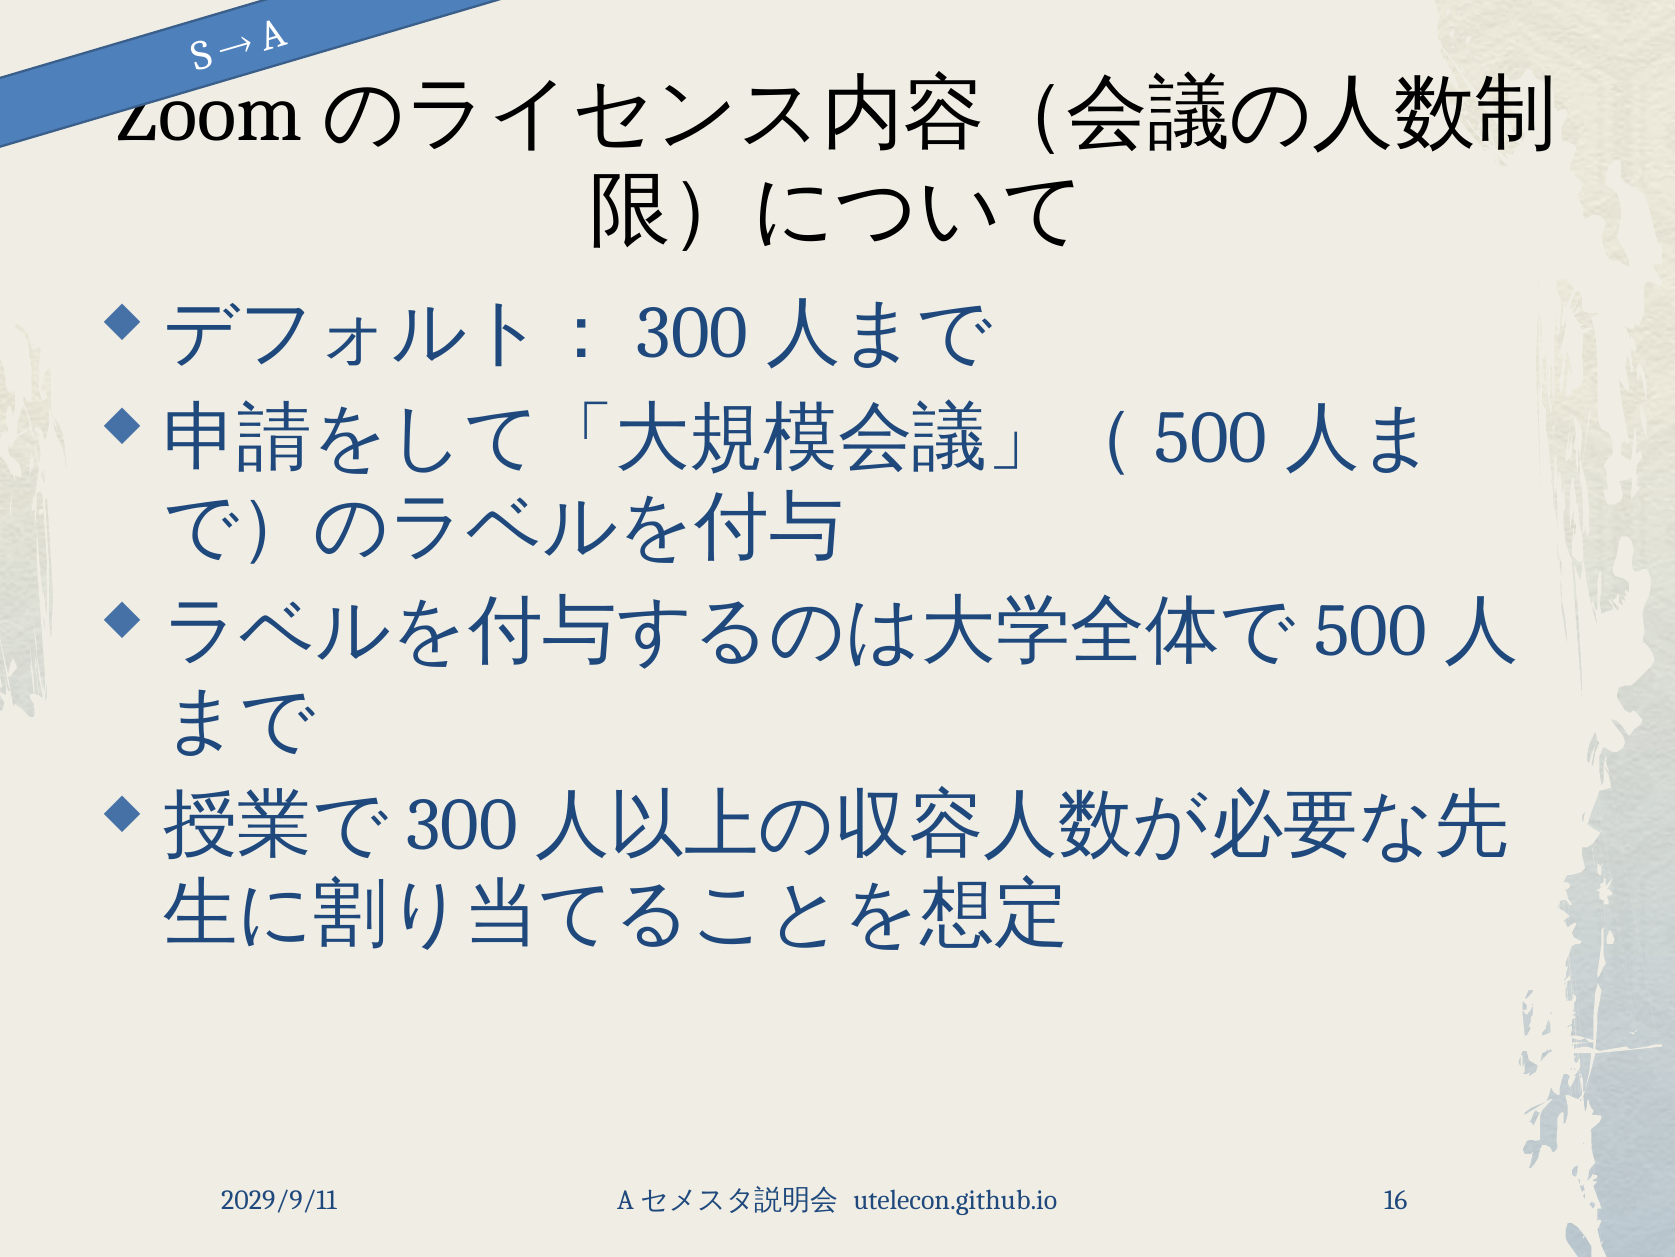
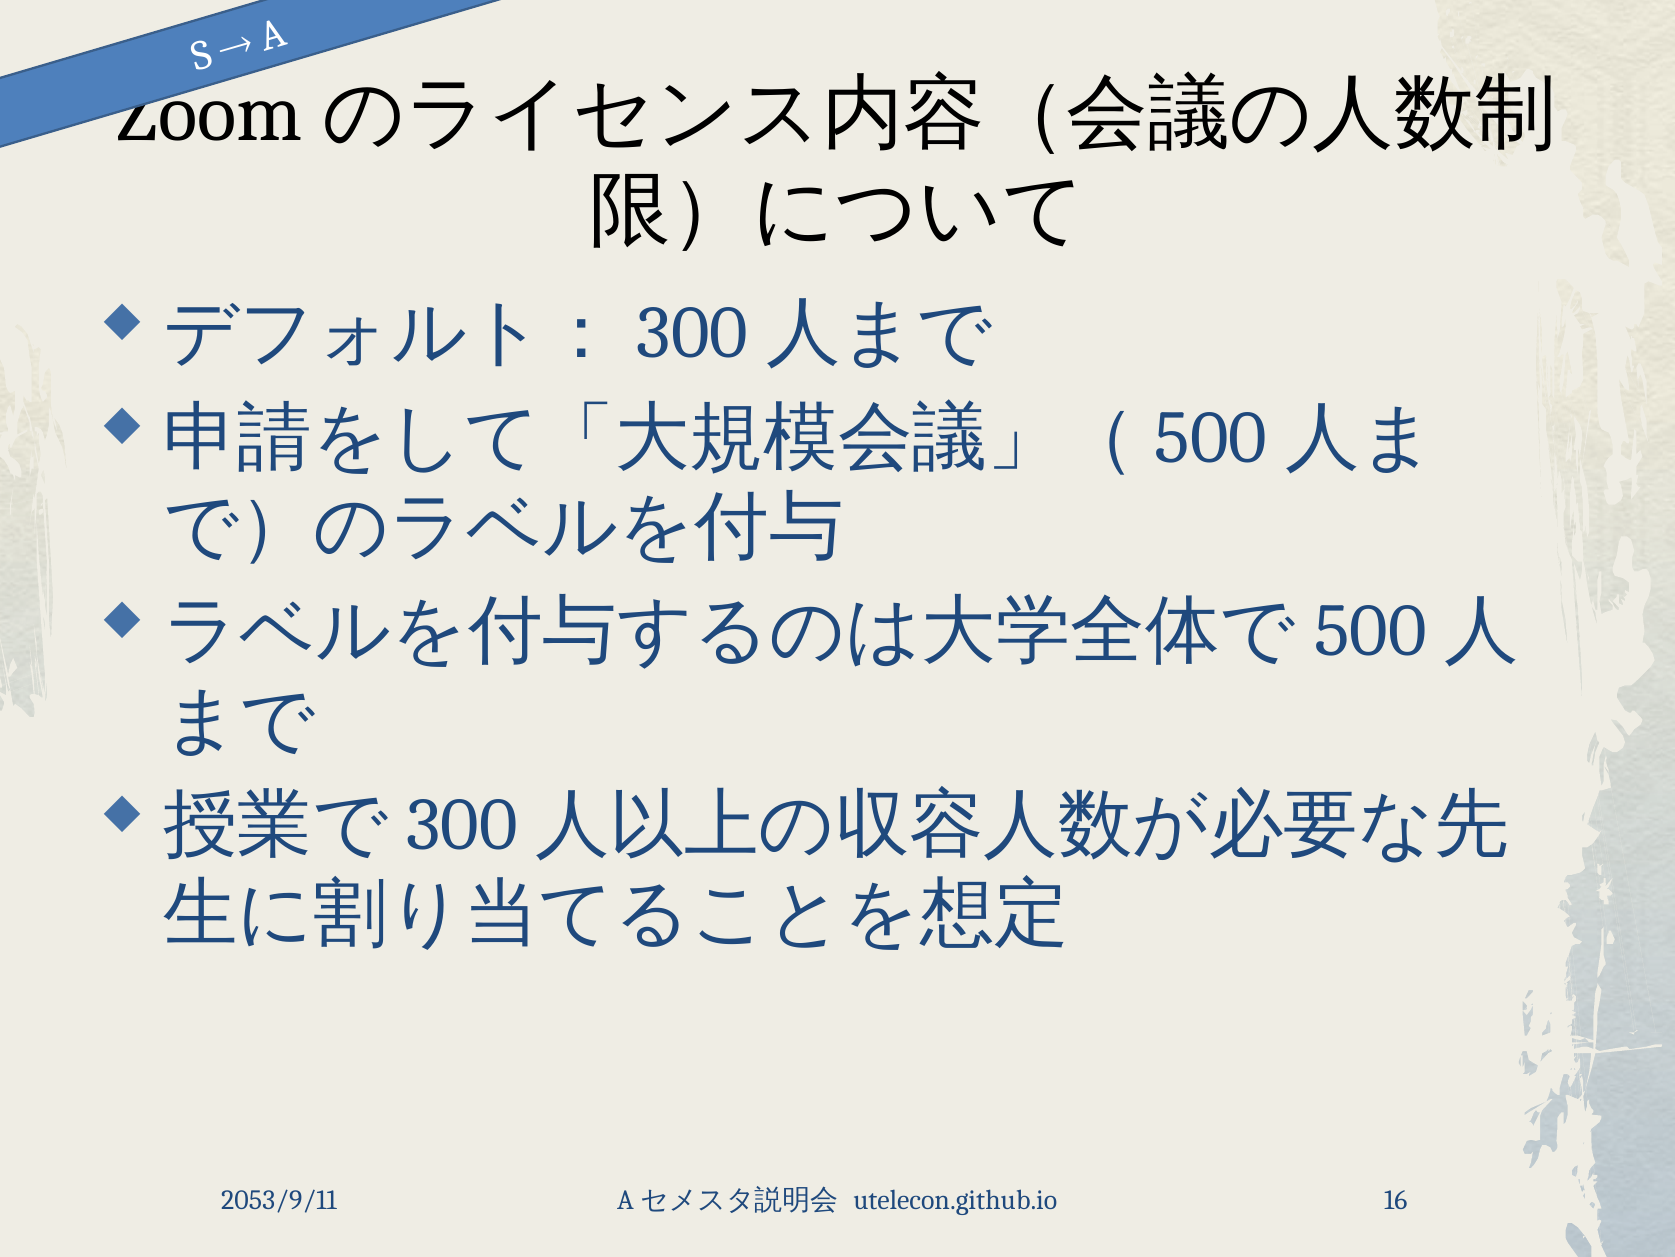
2029/9/11: 2029/9/11 -> 2053/9/11
